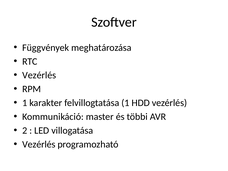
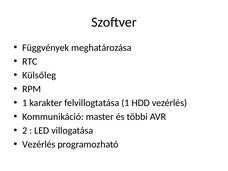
Vezérlés at (39, 75): Vezérlés -> Külsőleg
